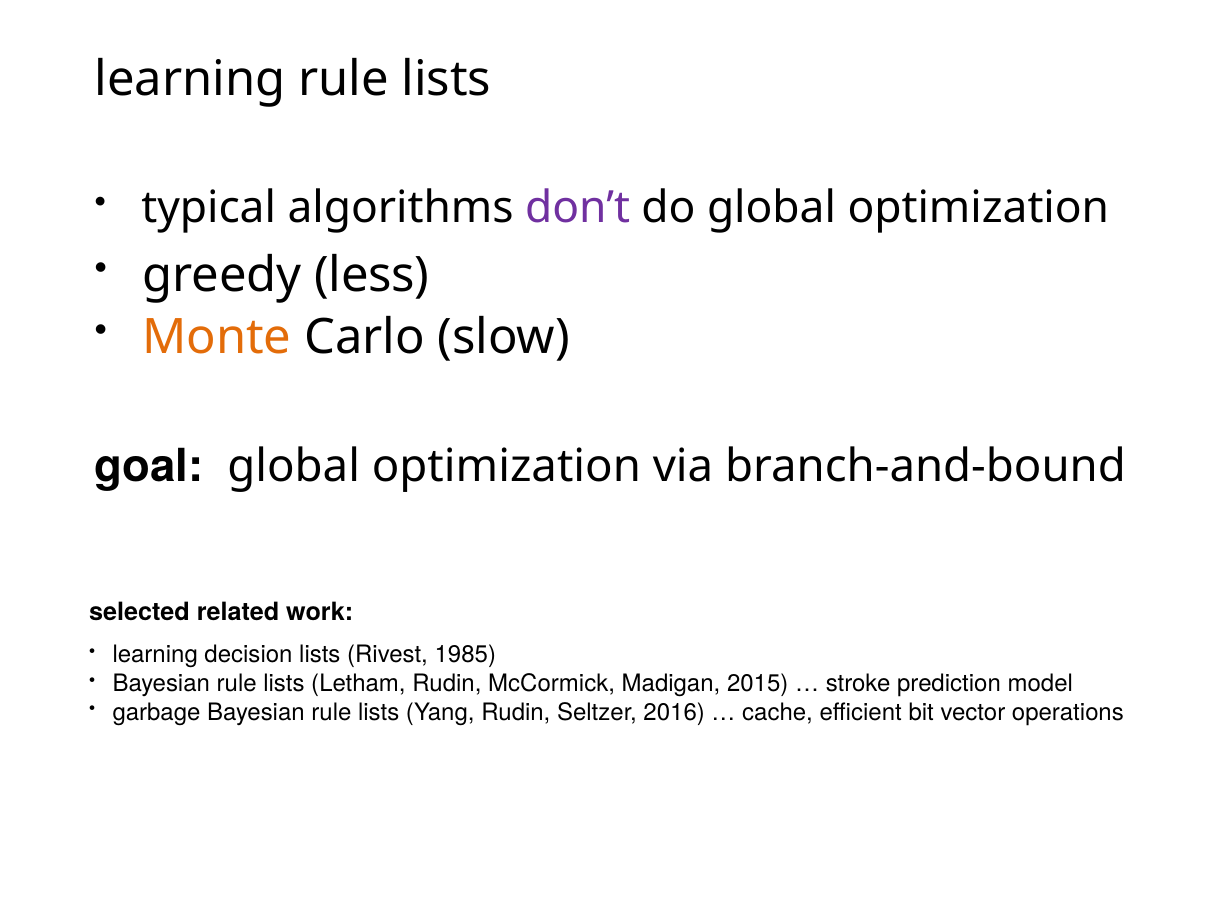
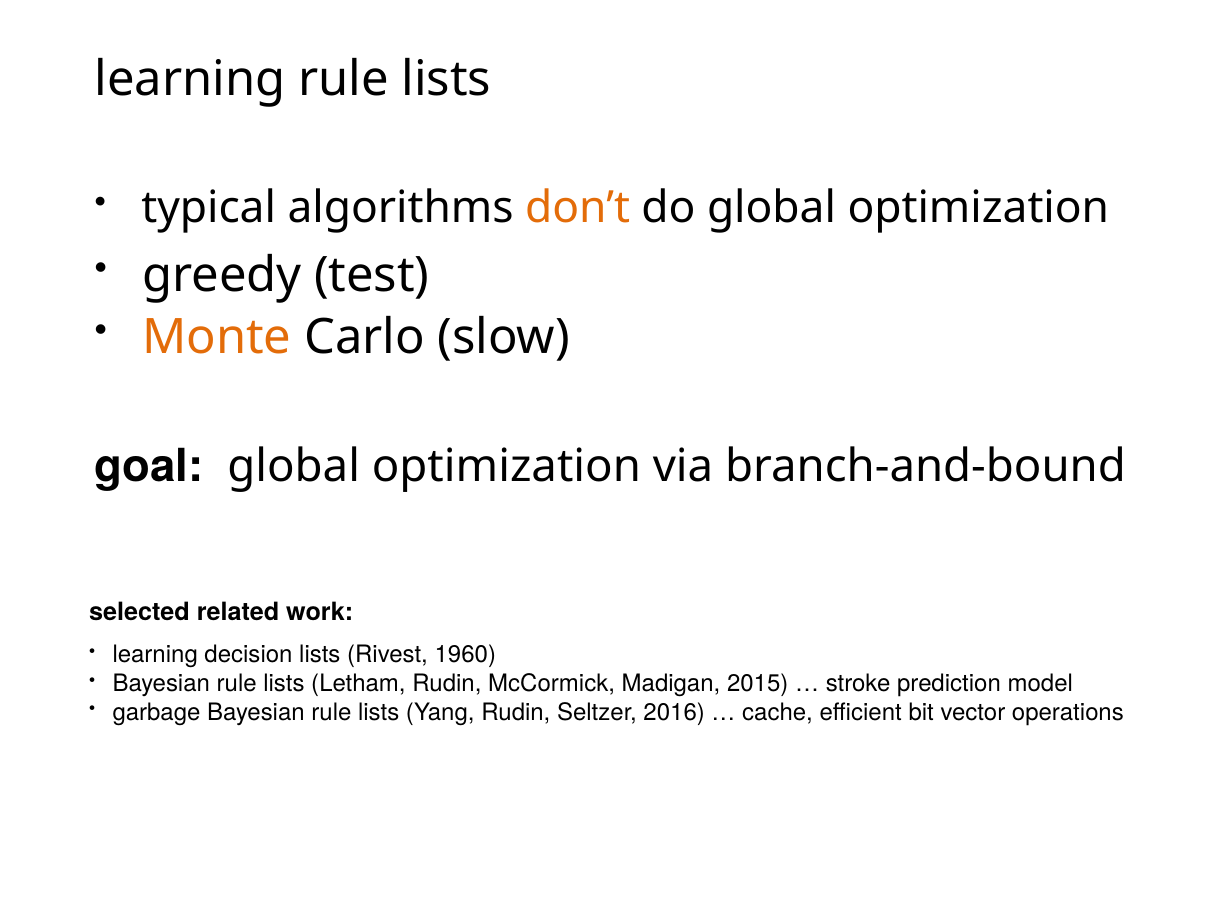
don’t colour: purple -> orange
less: less -> test
1985: 1985 -> 1960
